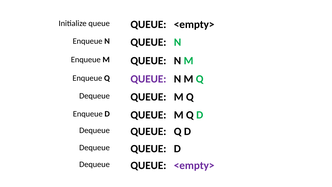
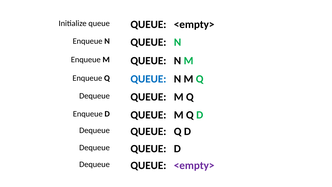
QUEUE at (148, 79) colour: purple -> blue
